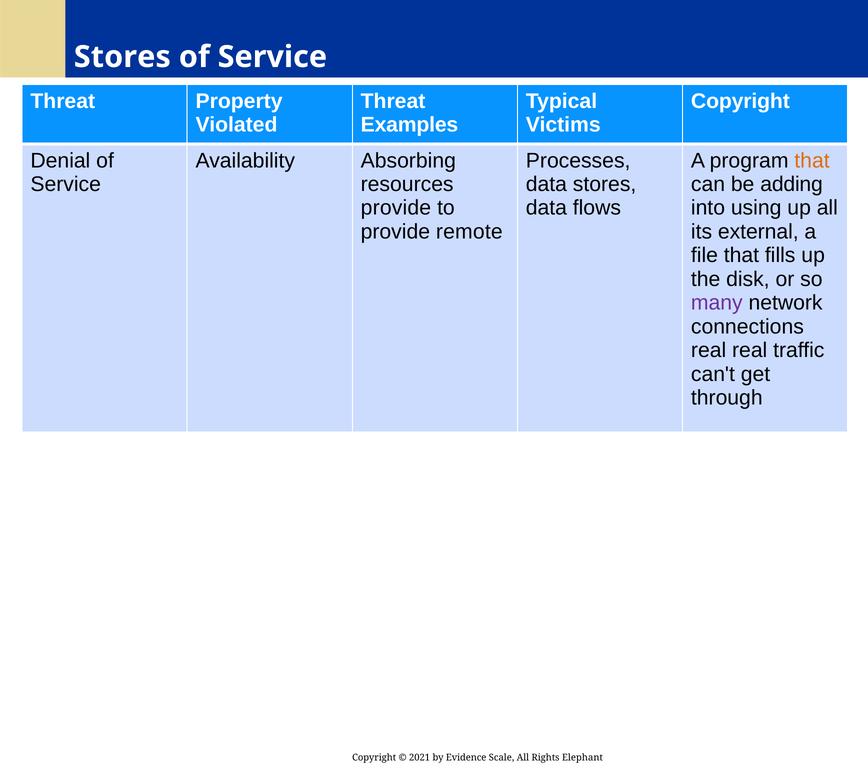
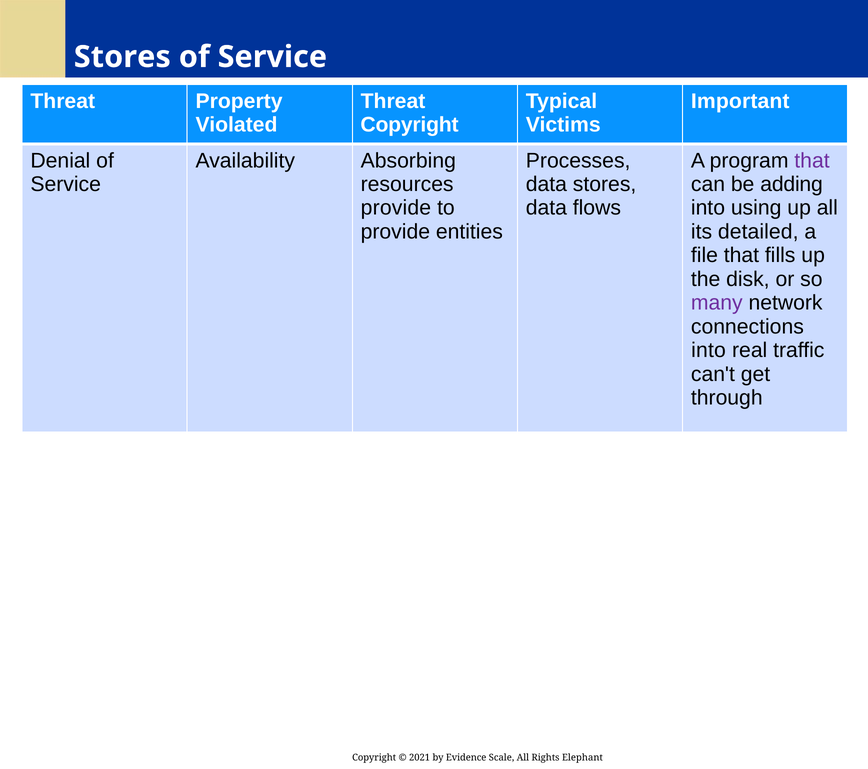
Copyright at (740, 101): Copyright -> Important
Examples at (409, 125): Examples -> Copyright
that at (812, 160) colour: orange -> purple
remote: remote -> entities
external: external -> detailed
real at (709, 350): real -> into
